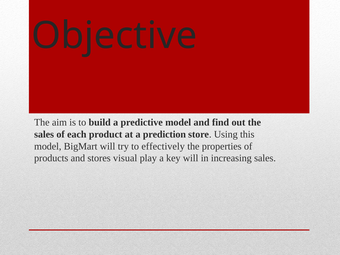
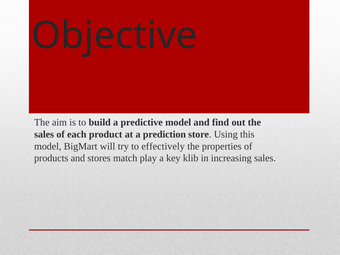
visual: visual -> match
key will: will -> klib
